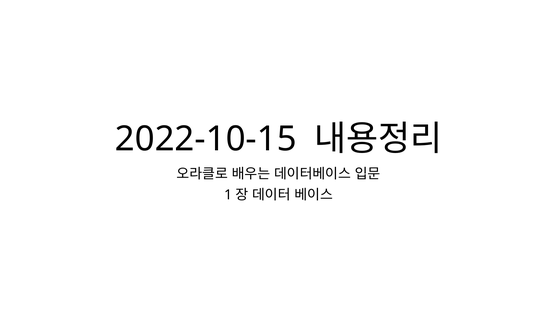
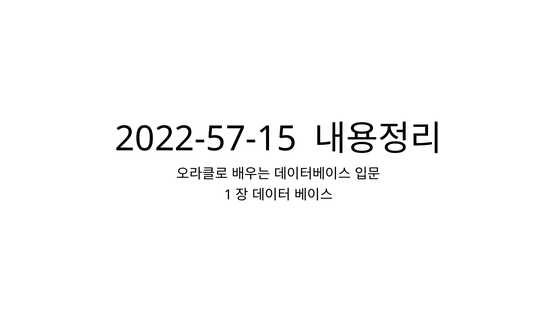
2022-10-15: 2022-10-15 -> 2022-57-15
